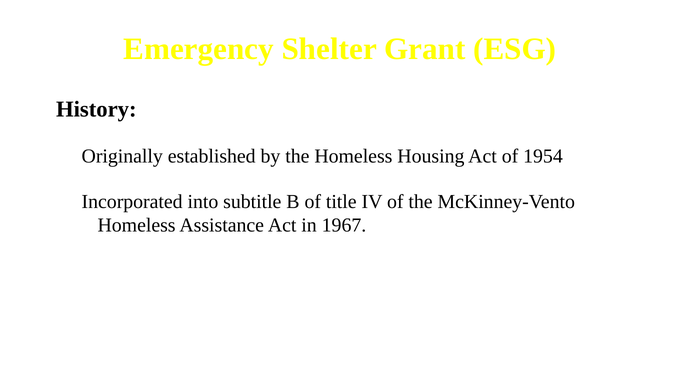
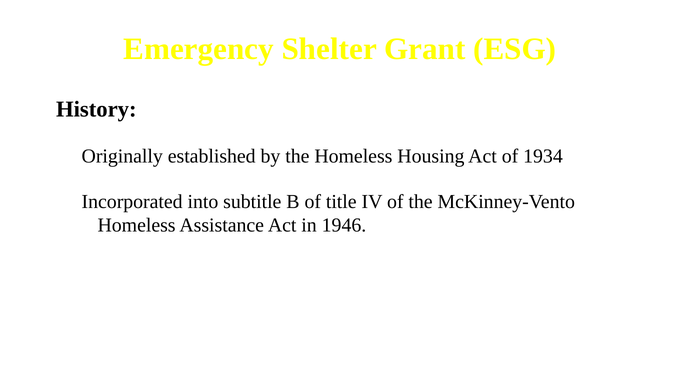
1954: 1954 -> 1934
1967: 1967 -> 1946
